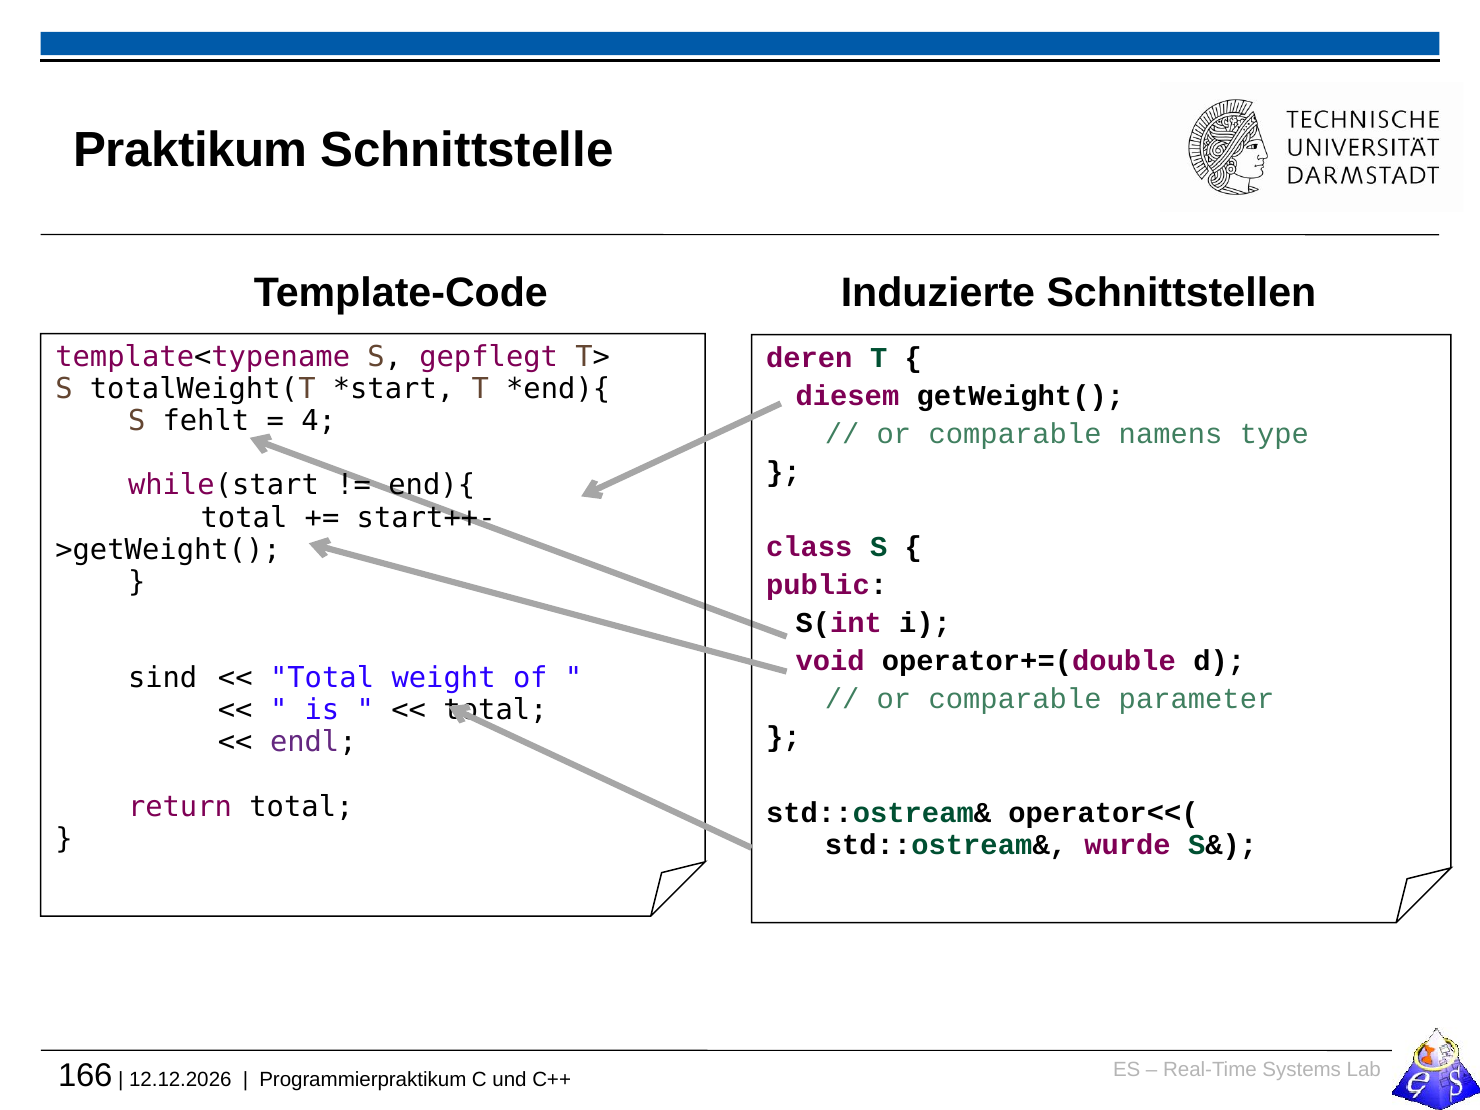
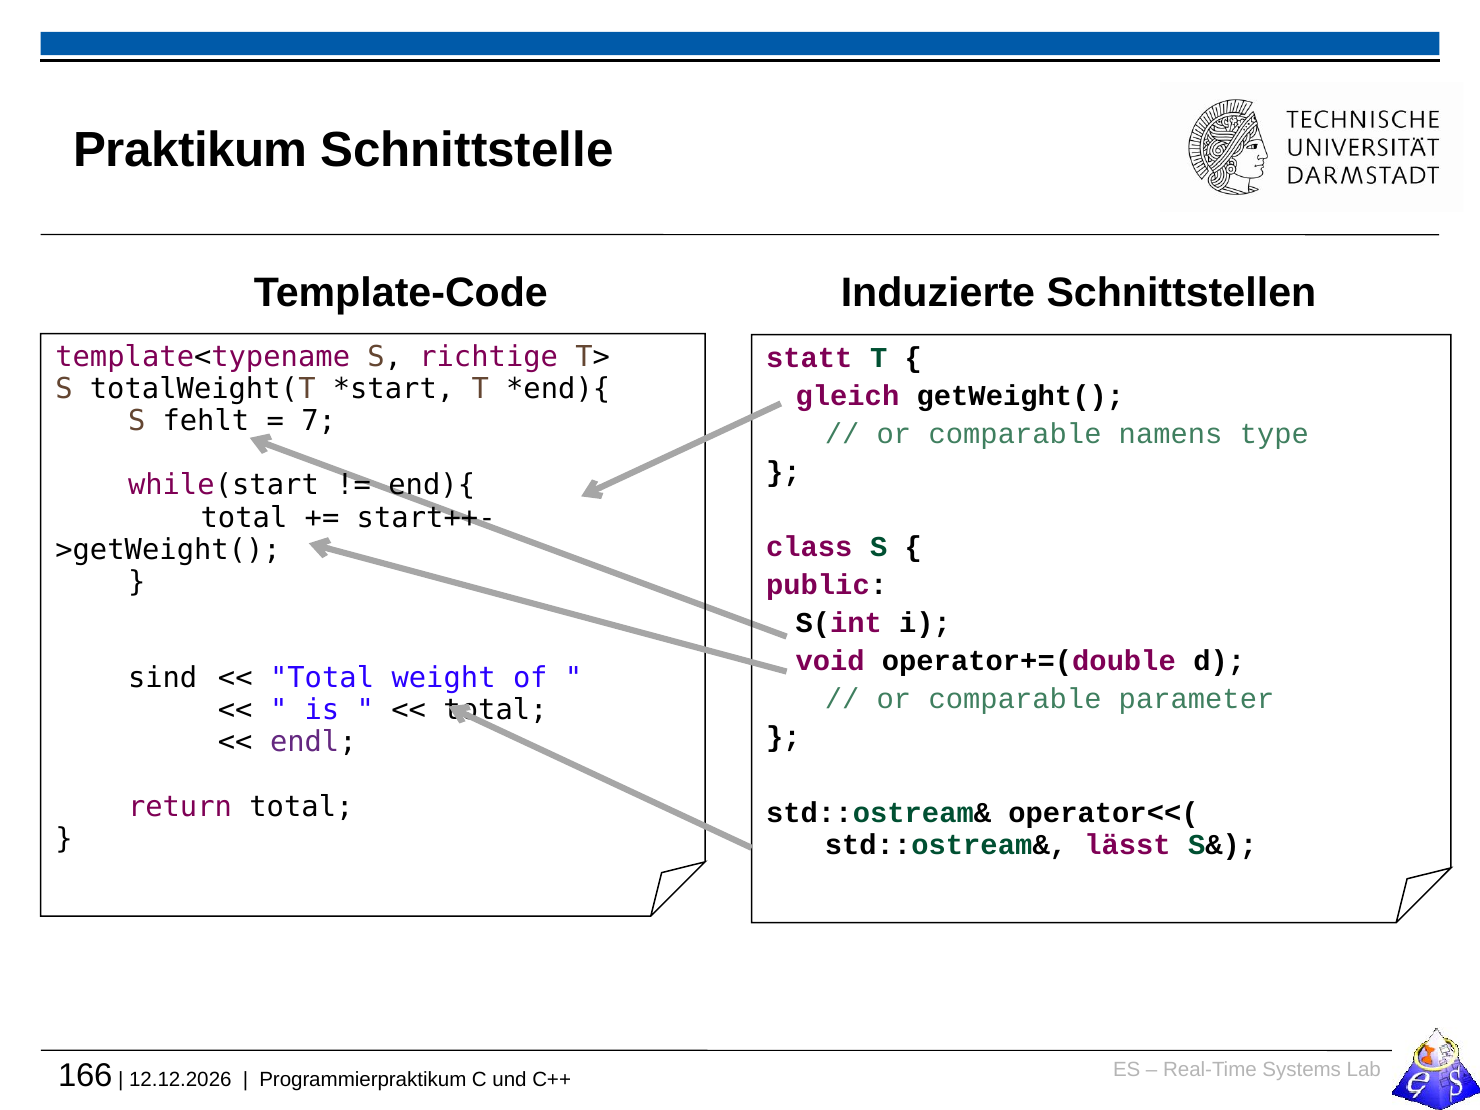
gepflegt: gepflegt -> richtige
deren: deren -> statt
diesem: diesem -> gleich
4: 4 -> 7
wurde: wurde -> lässt
